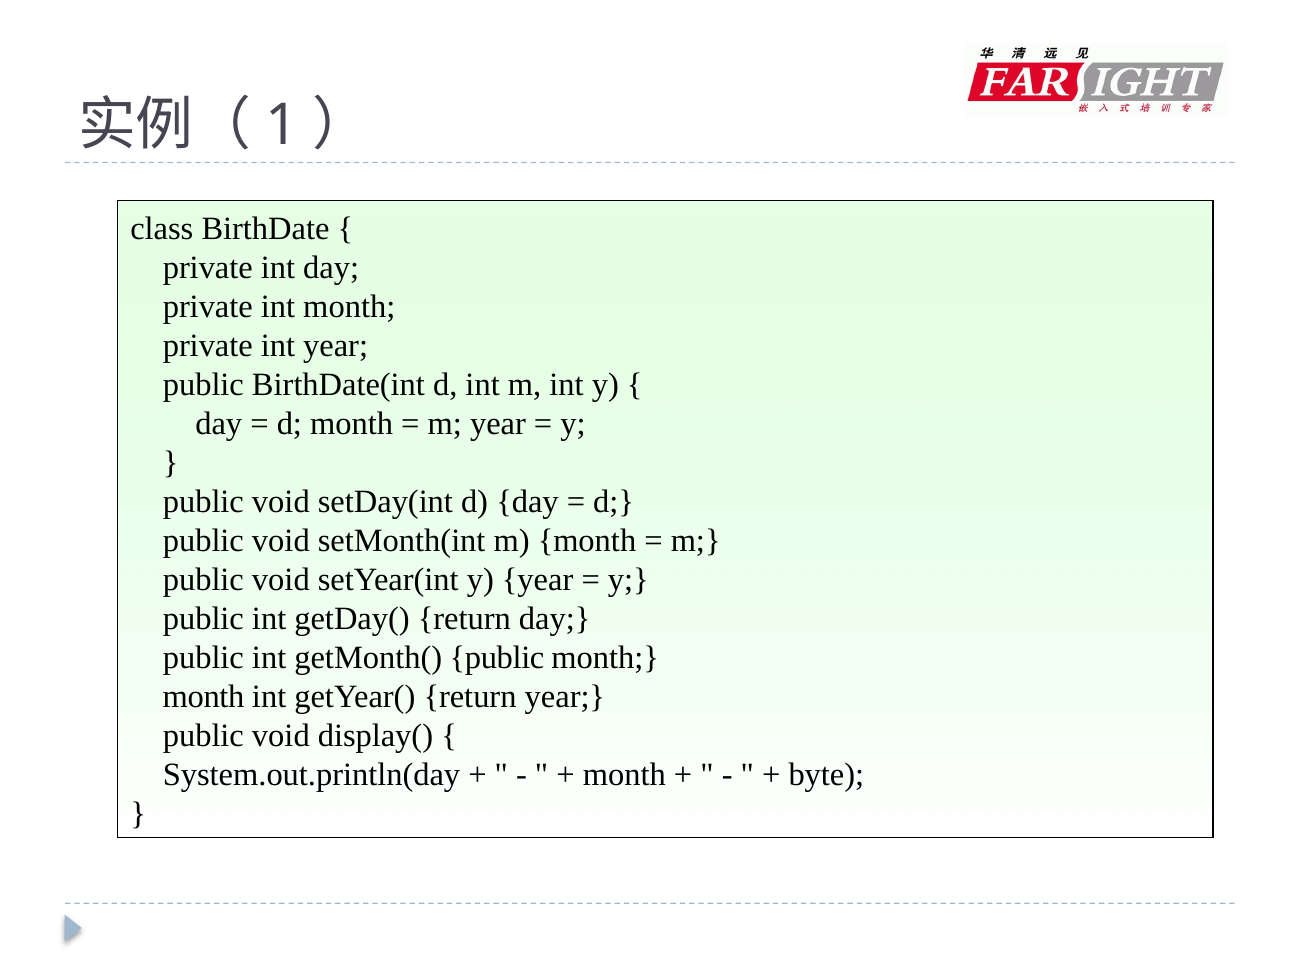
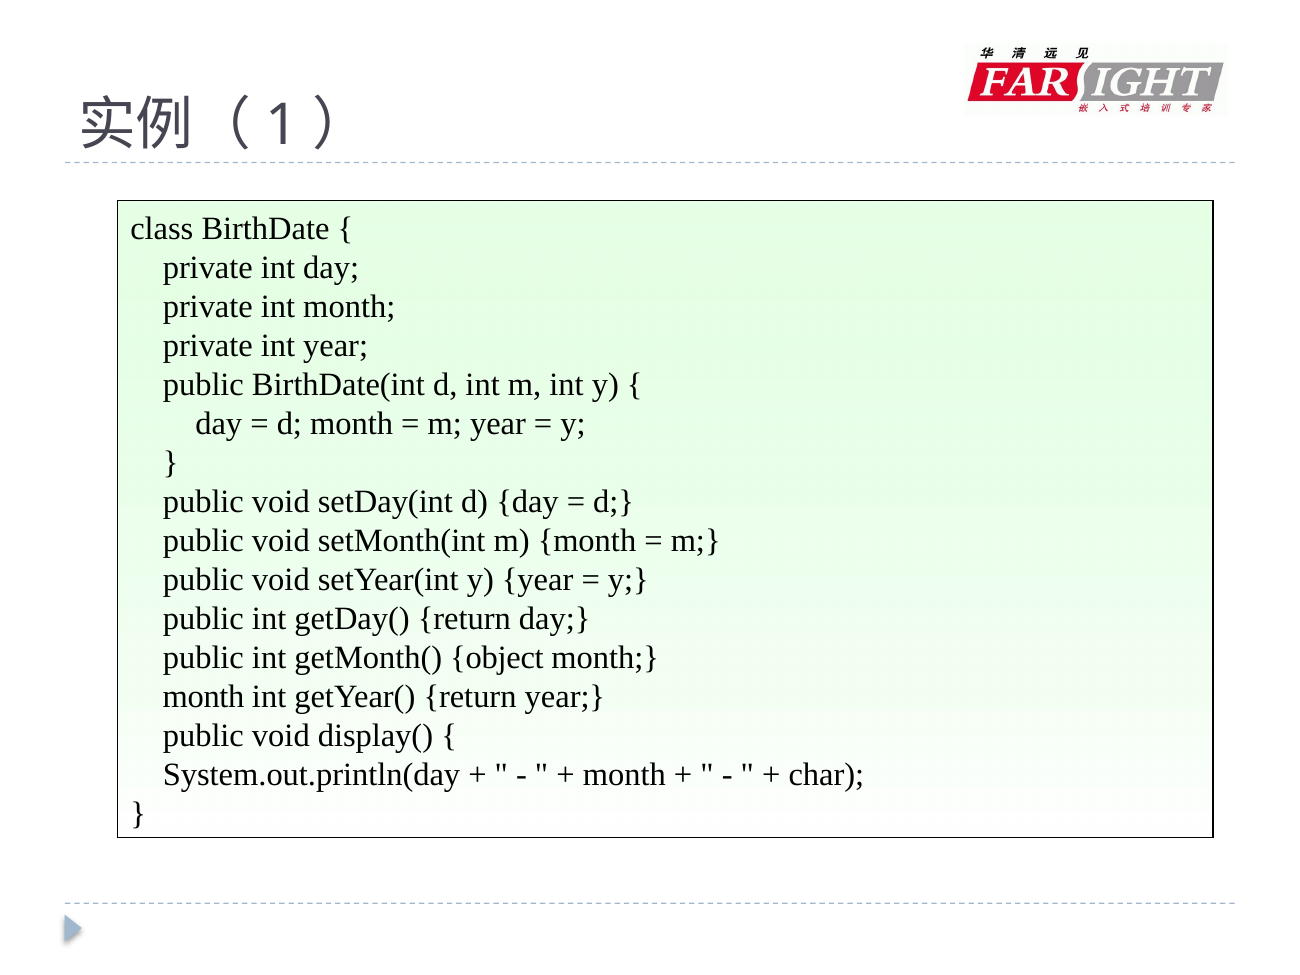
getMonth( public: public -> object
byte: byte -> char
